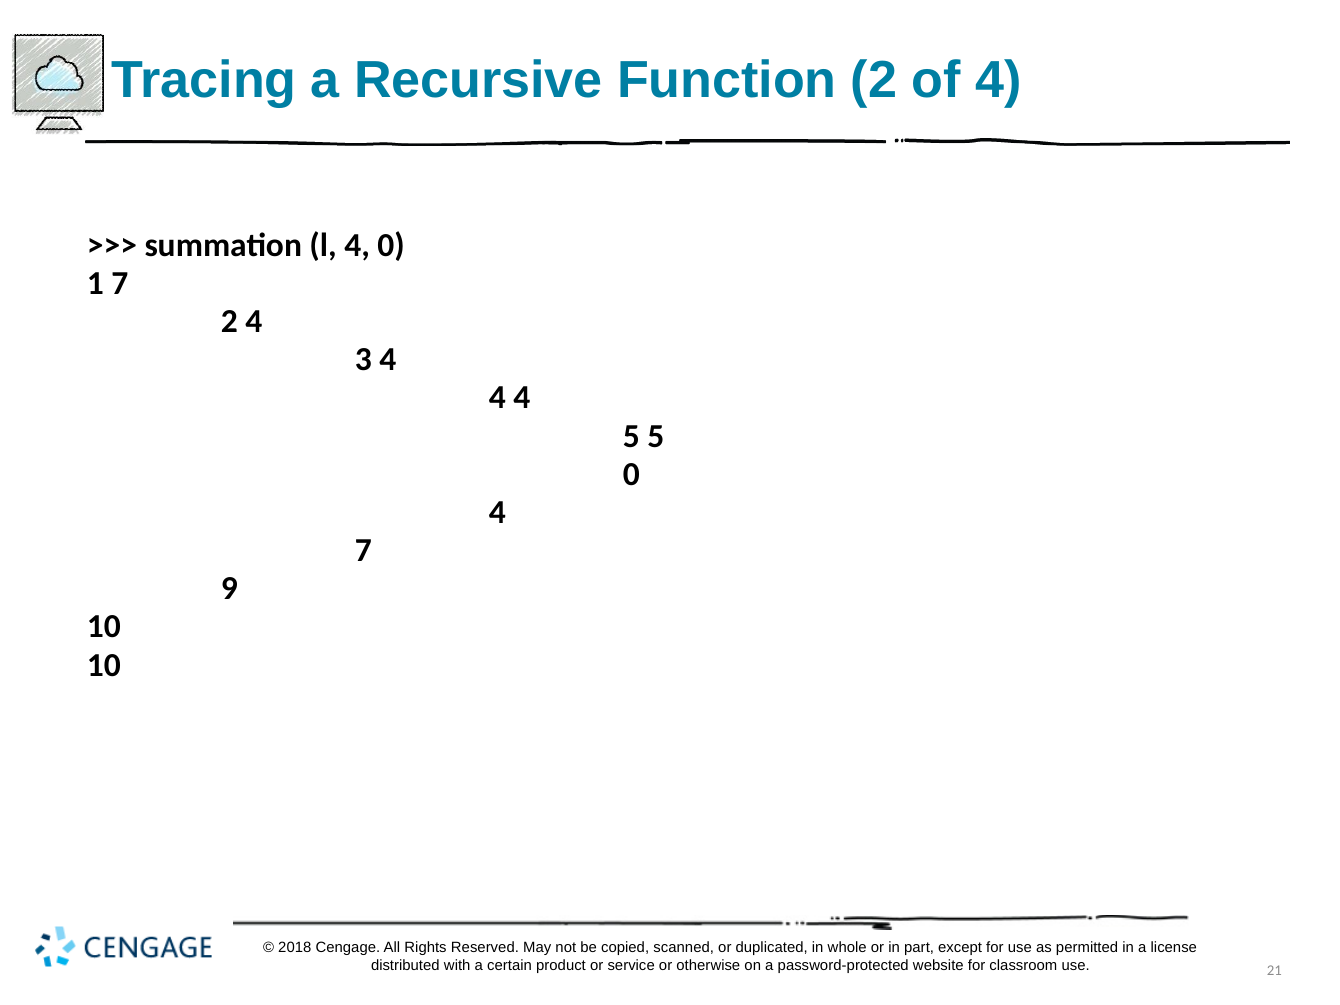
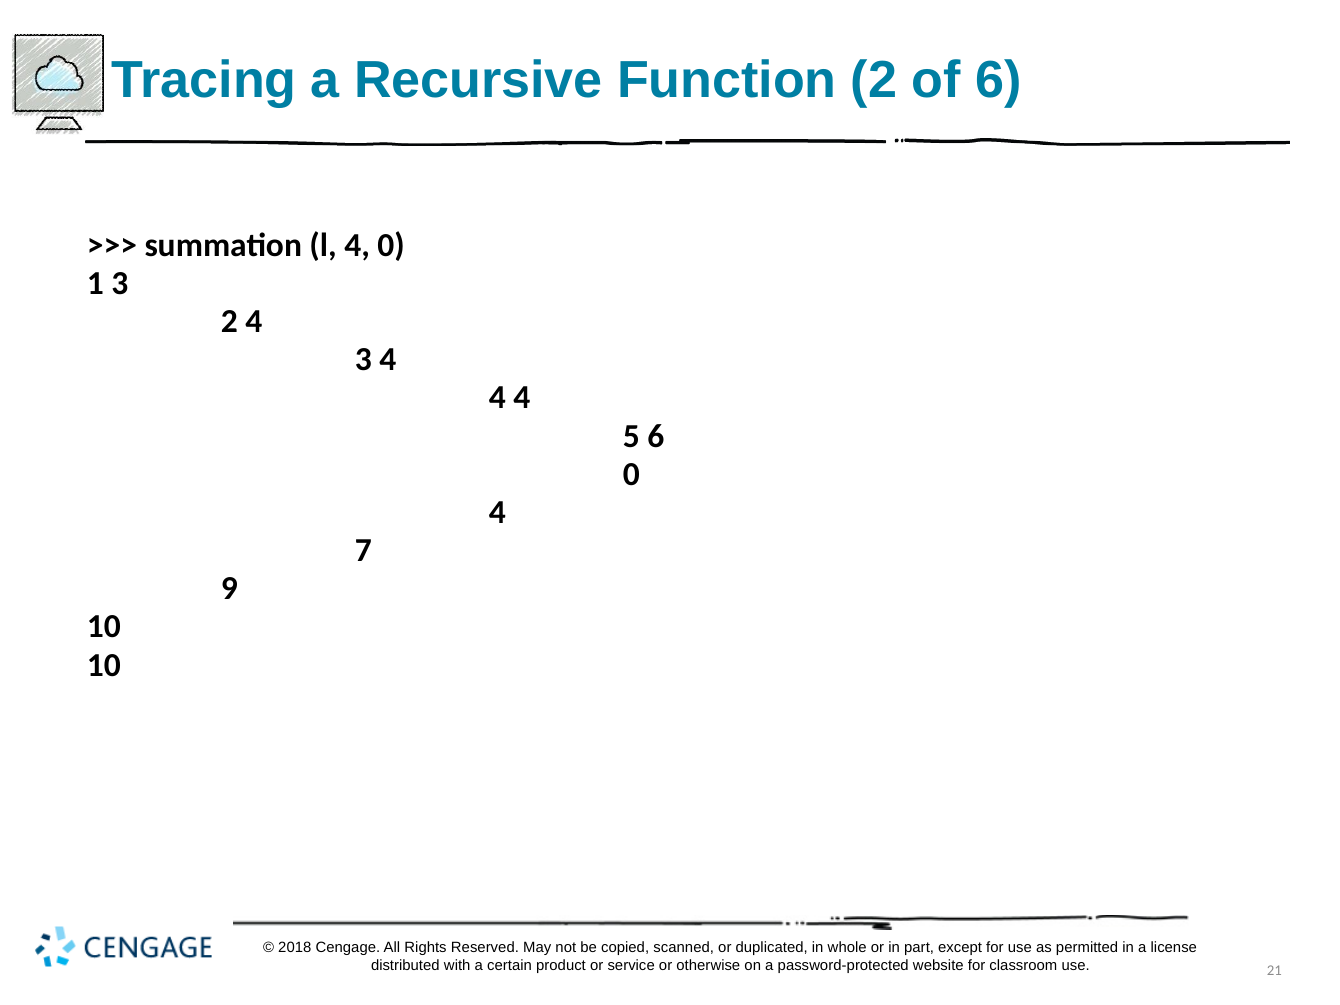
of 4: 4 -> 6
1 7: 7 -> 3
5 5: 5 -> 6
